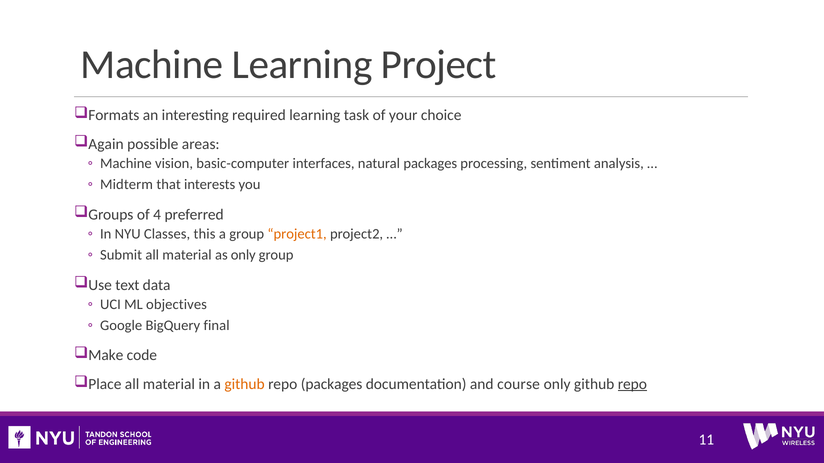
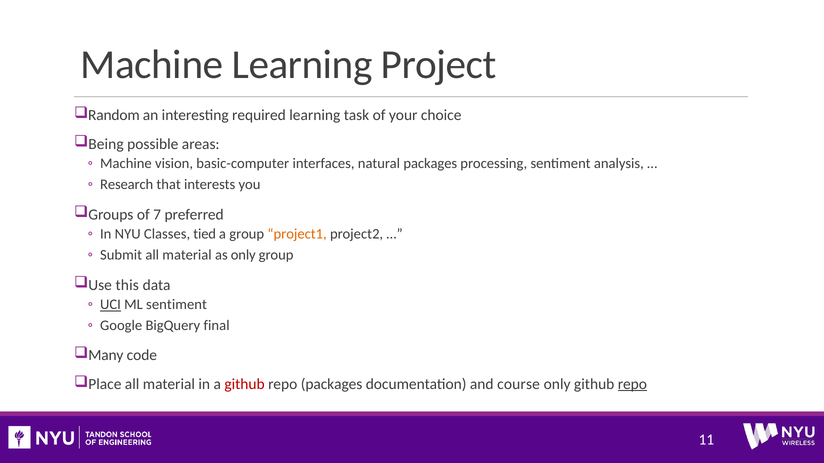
Formats: Formats -> Random
Again: Again -> Being
Midterm: Midterm -> Research
4: 4 -> 7
this: this -> tied
text: text -> this
UCI underline: none -> present
ML objectives: objectives -> sentiment
Make: Make -> Many
github at (245, 384) colour: orange -> red
